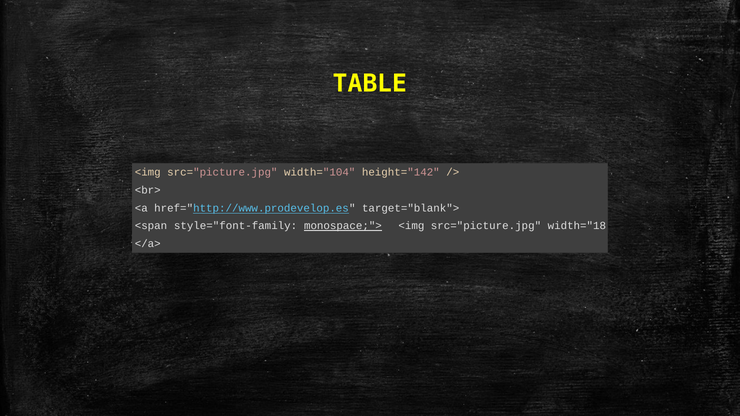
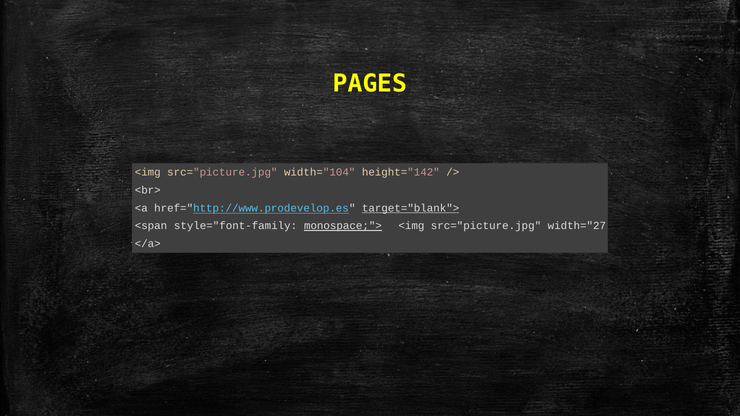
TABLE: TABLE -> PAGES
target="blank"> underline: none -> present
width="18: width="18 -> width="27
